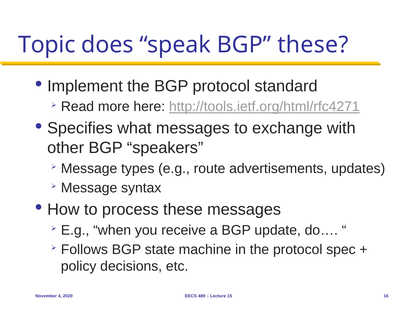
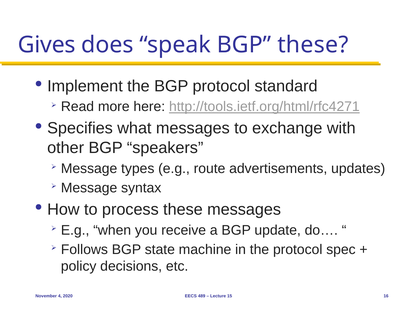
Topic: Topic -> Gives
